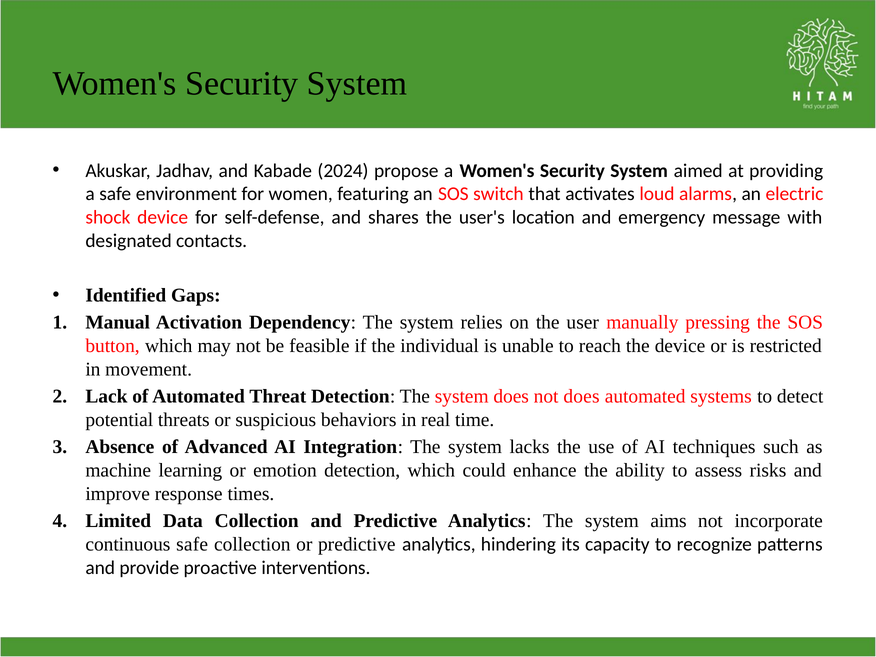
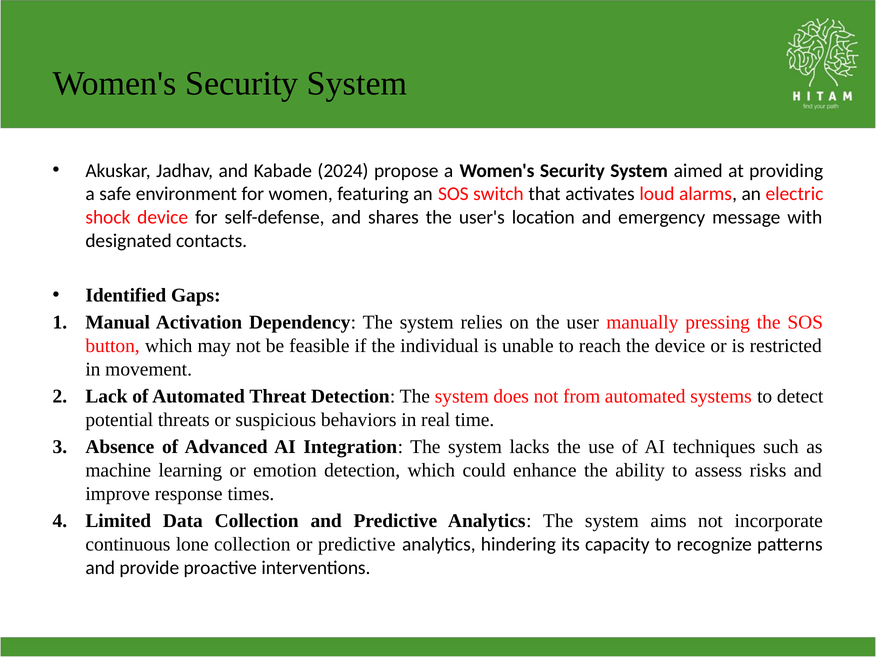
not does: does -> from
continuous safe: safe -> lone
